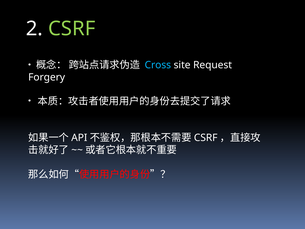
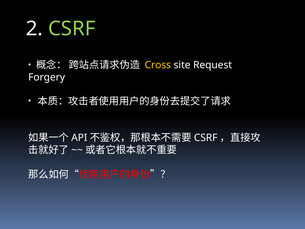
Cross colour: light blue -> yellow
